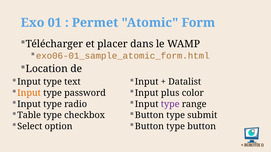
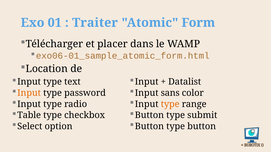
Permet: Permet -> Traiter
plus: plus -> sans
type at (170, 104) colour: purple -> orange
